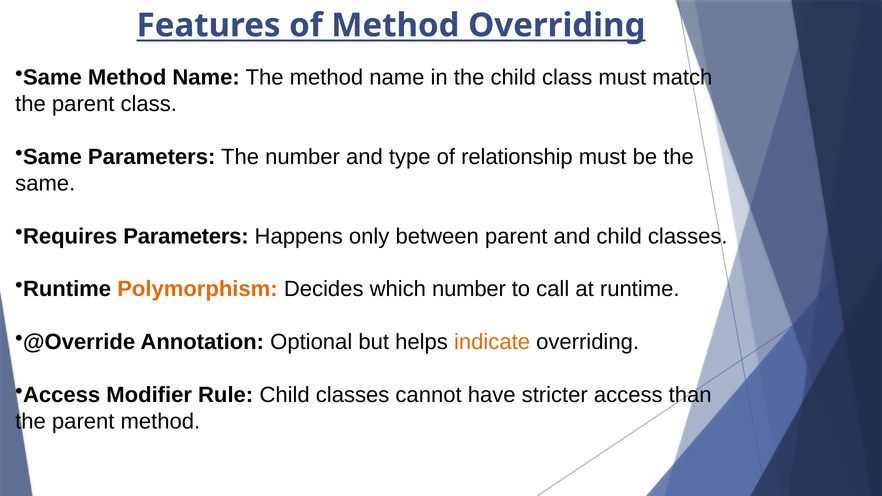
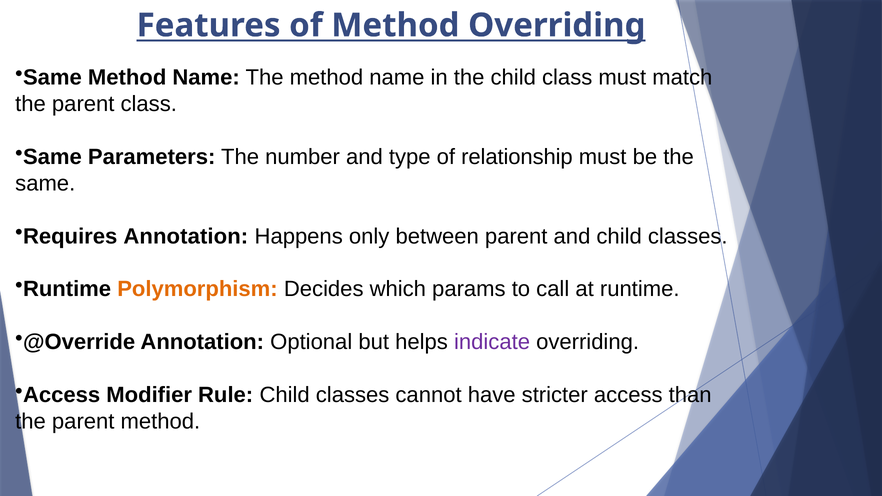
Requires Parameters: Parameters -> Annotation
which number: number -> params
indicate colour: orange -> purple
